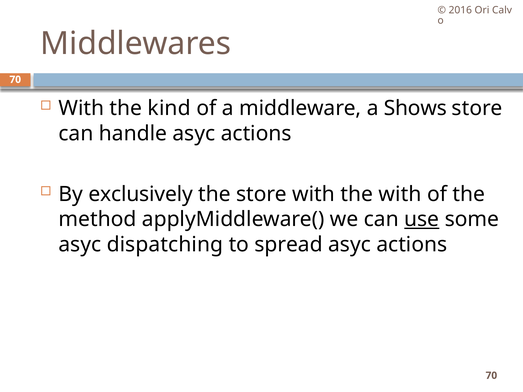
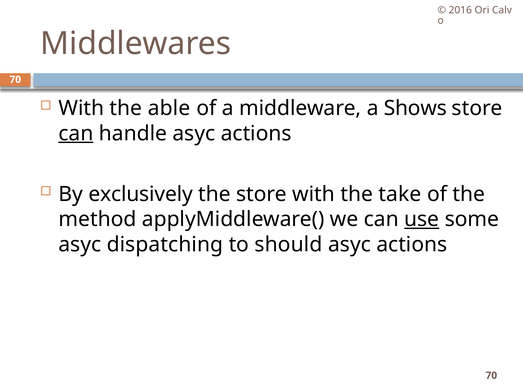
kind: kind -> able
can at (76, 133) underline: none -> present
the with: with -> take
spread: spread -> should
